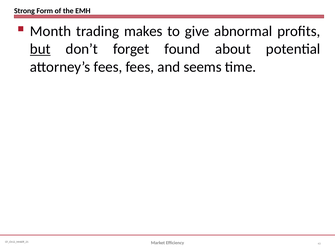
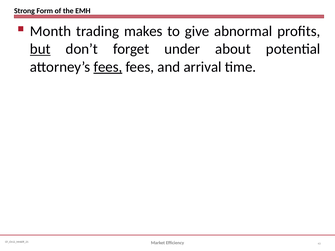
found: found -> under
fees at (108, 67) underline: none -> present
seems: seems -> arrival
